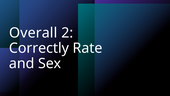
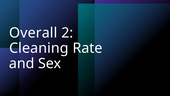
Correctly: Correctly -> Cleaning
